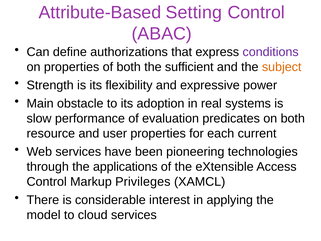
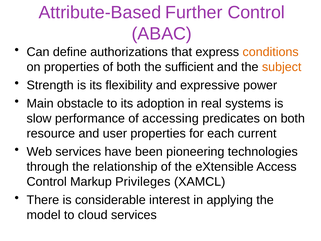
Setting: Setting -> Further
conditions colour: purple -> orange
evaluation: evaluation -> accessing
applications: applications -> relationship
